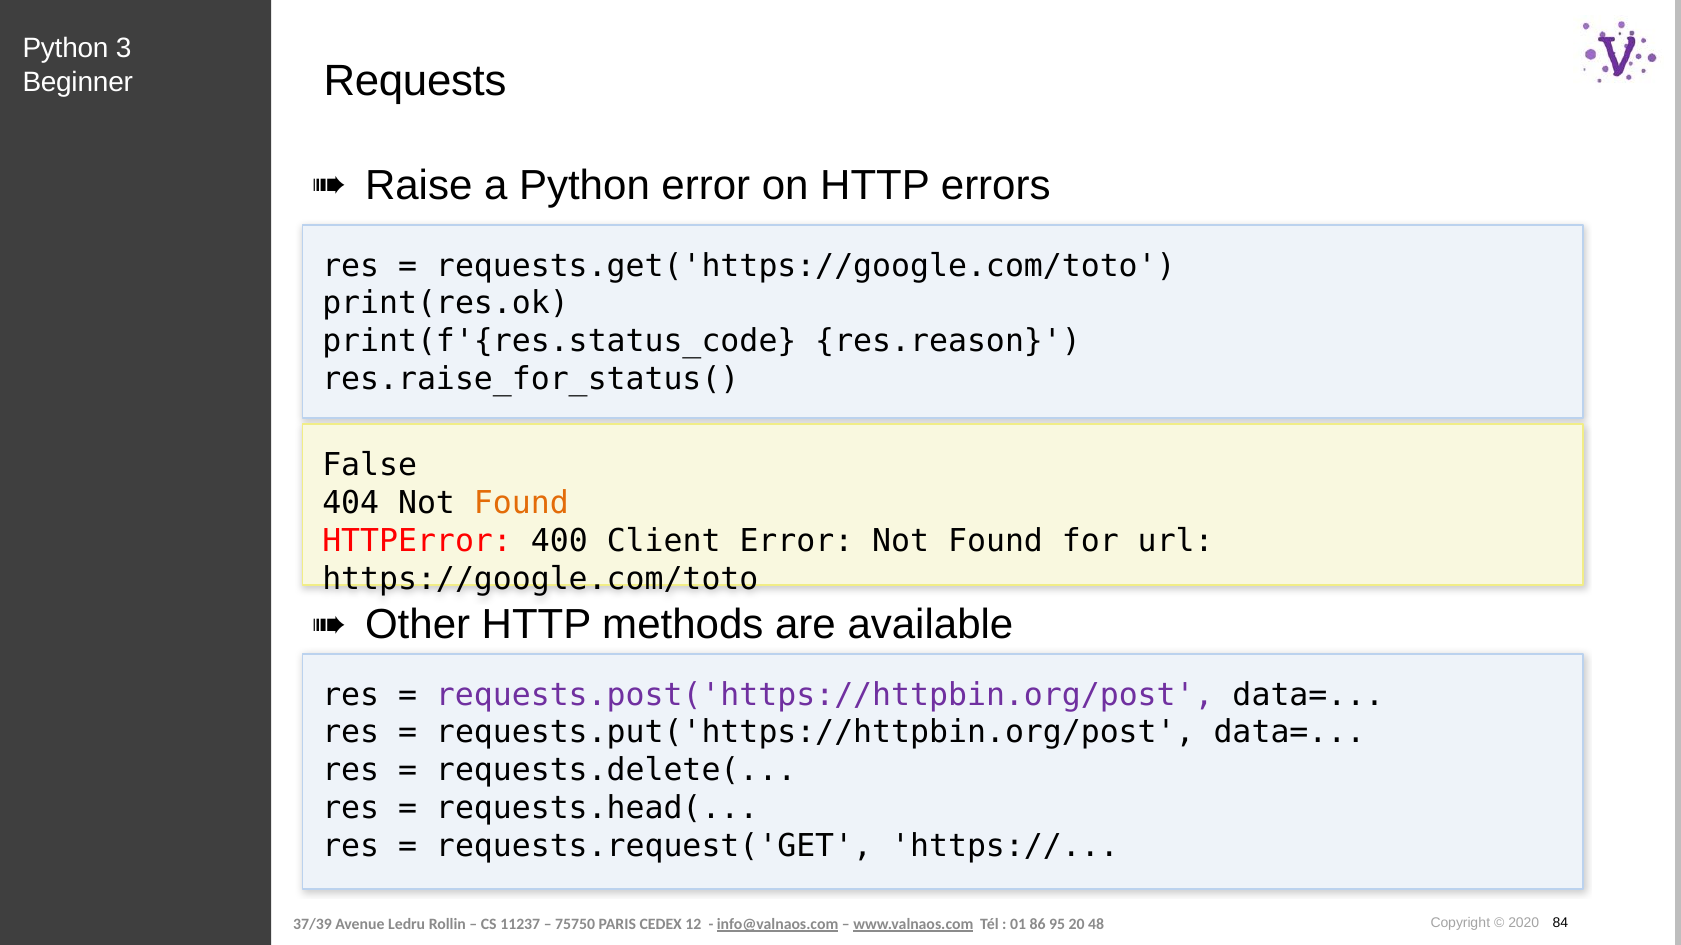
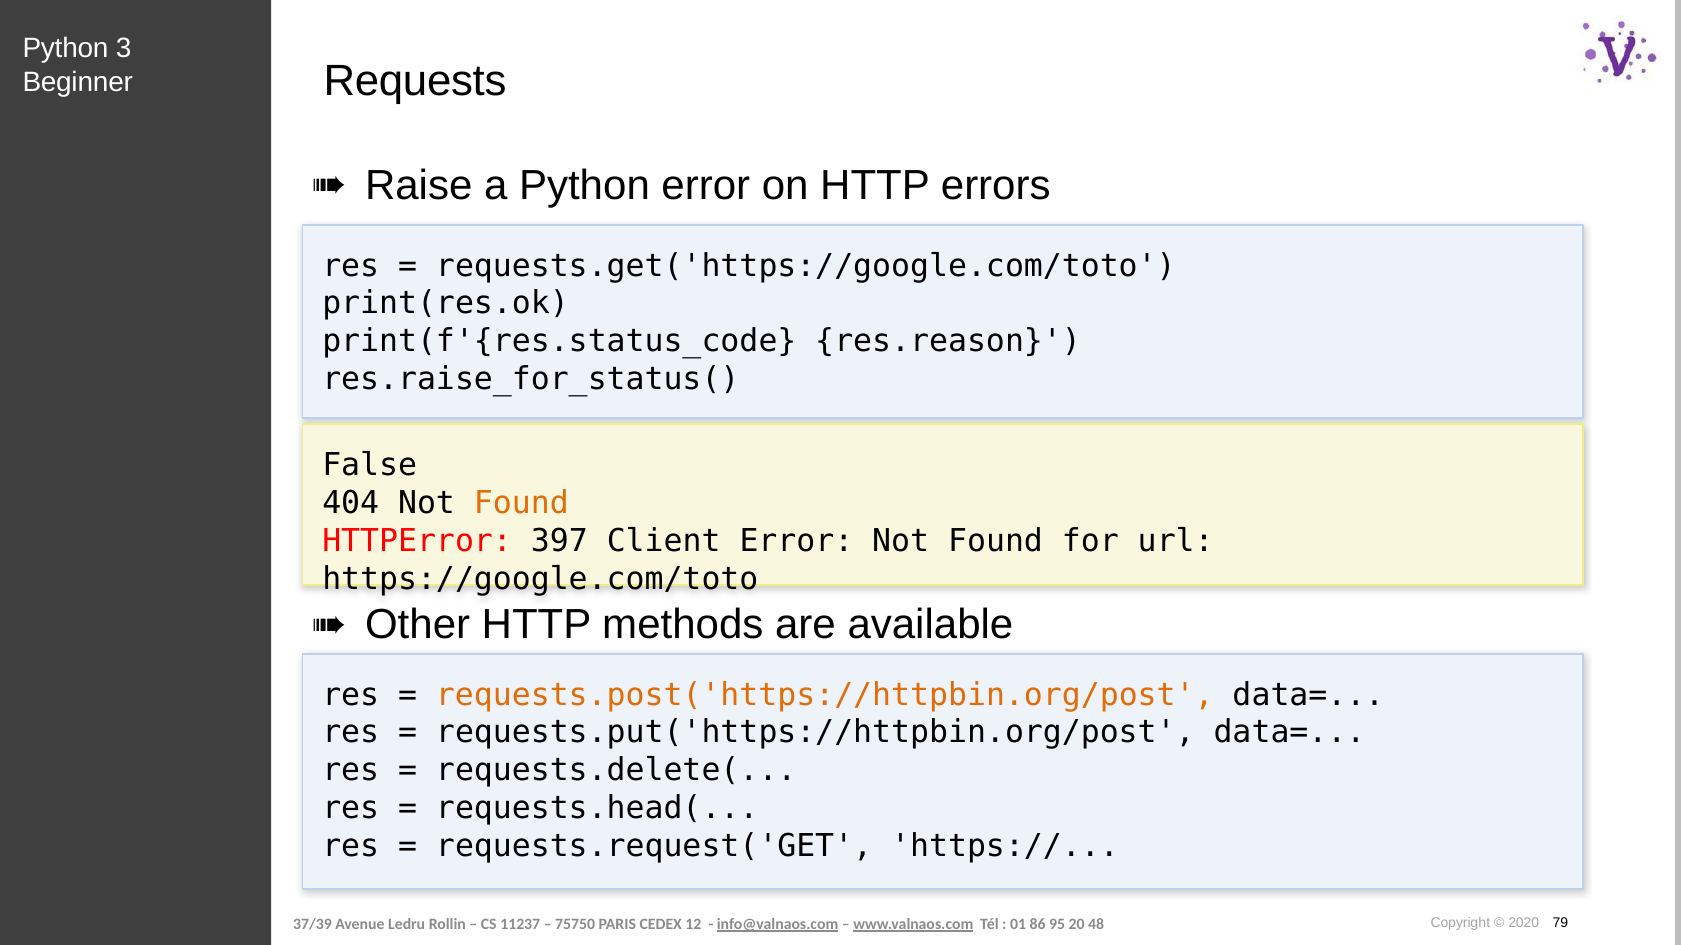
400: 400 -> 397
requests.post('https://httpbin.org/post colour: purple -> orange
84: 84 -> 79
